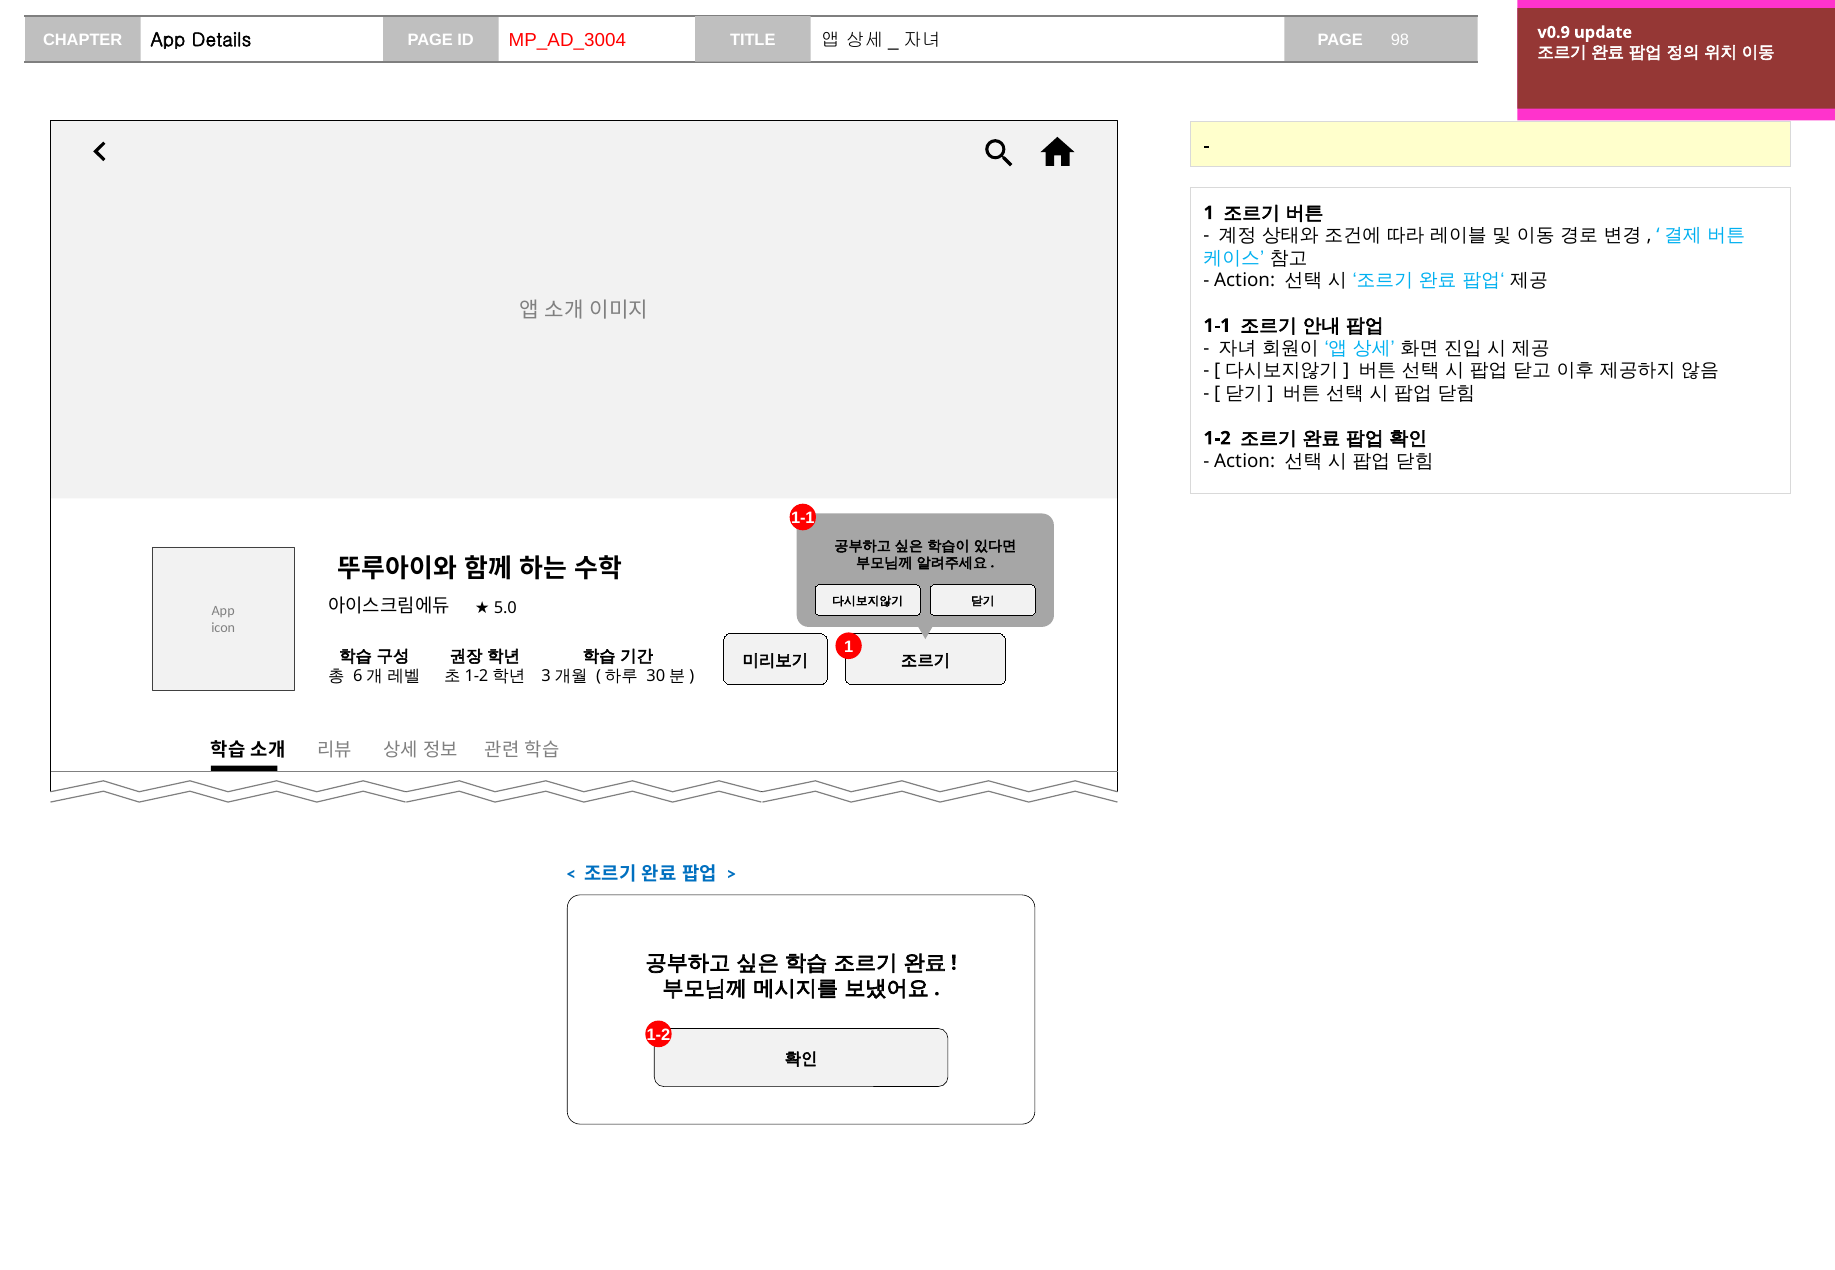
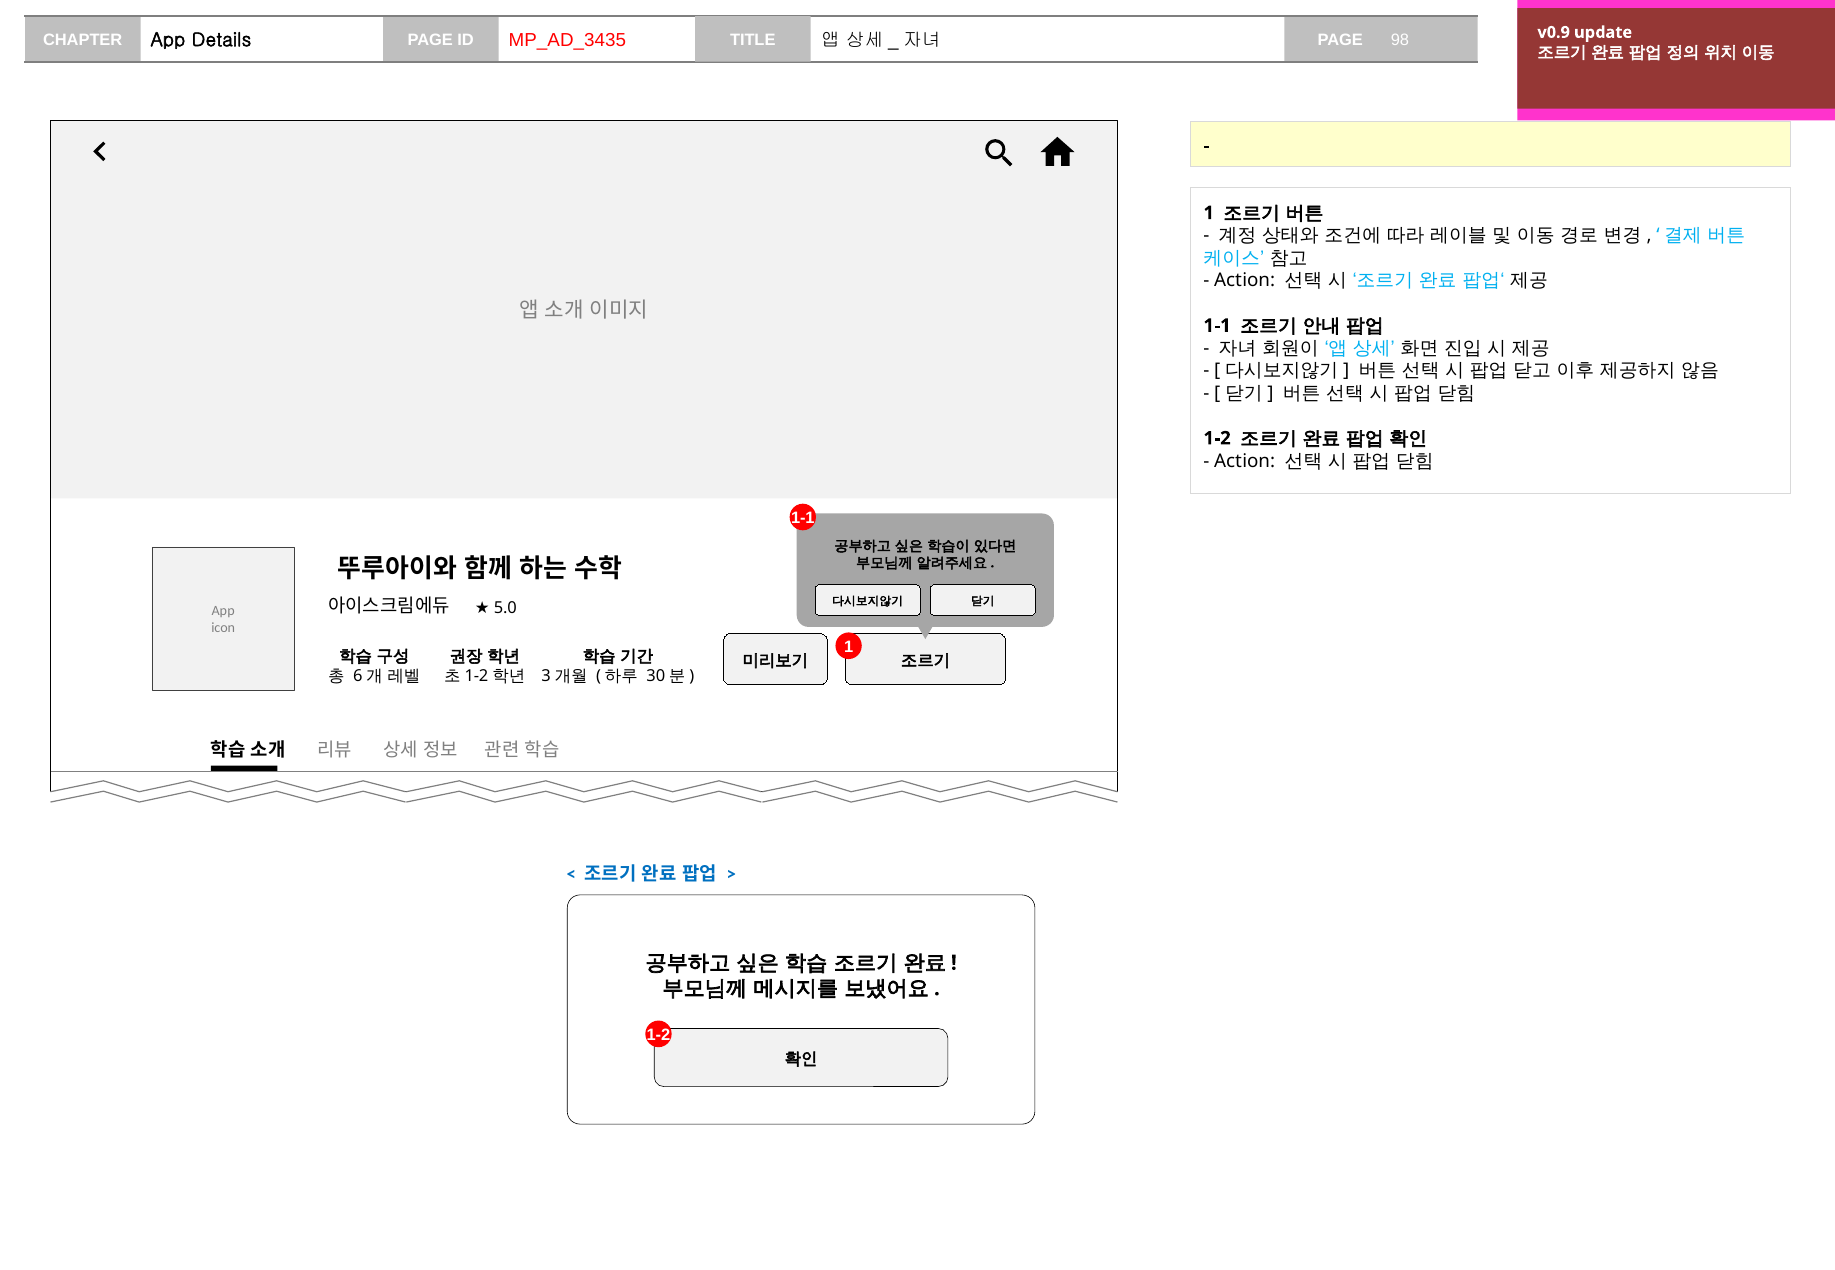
MP_AD_3004: MP_AD_3004 -> MP_AD_3435
